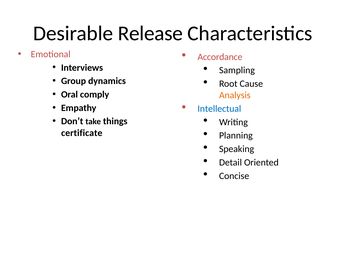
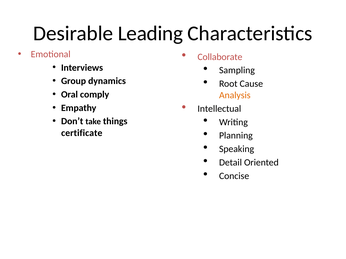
Release: Release -> Leading
Accordance: Accordance -> Collaborate
Intellectual colour: blue -> black
